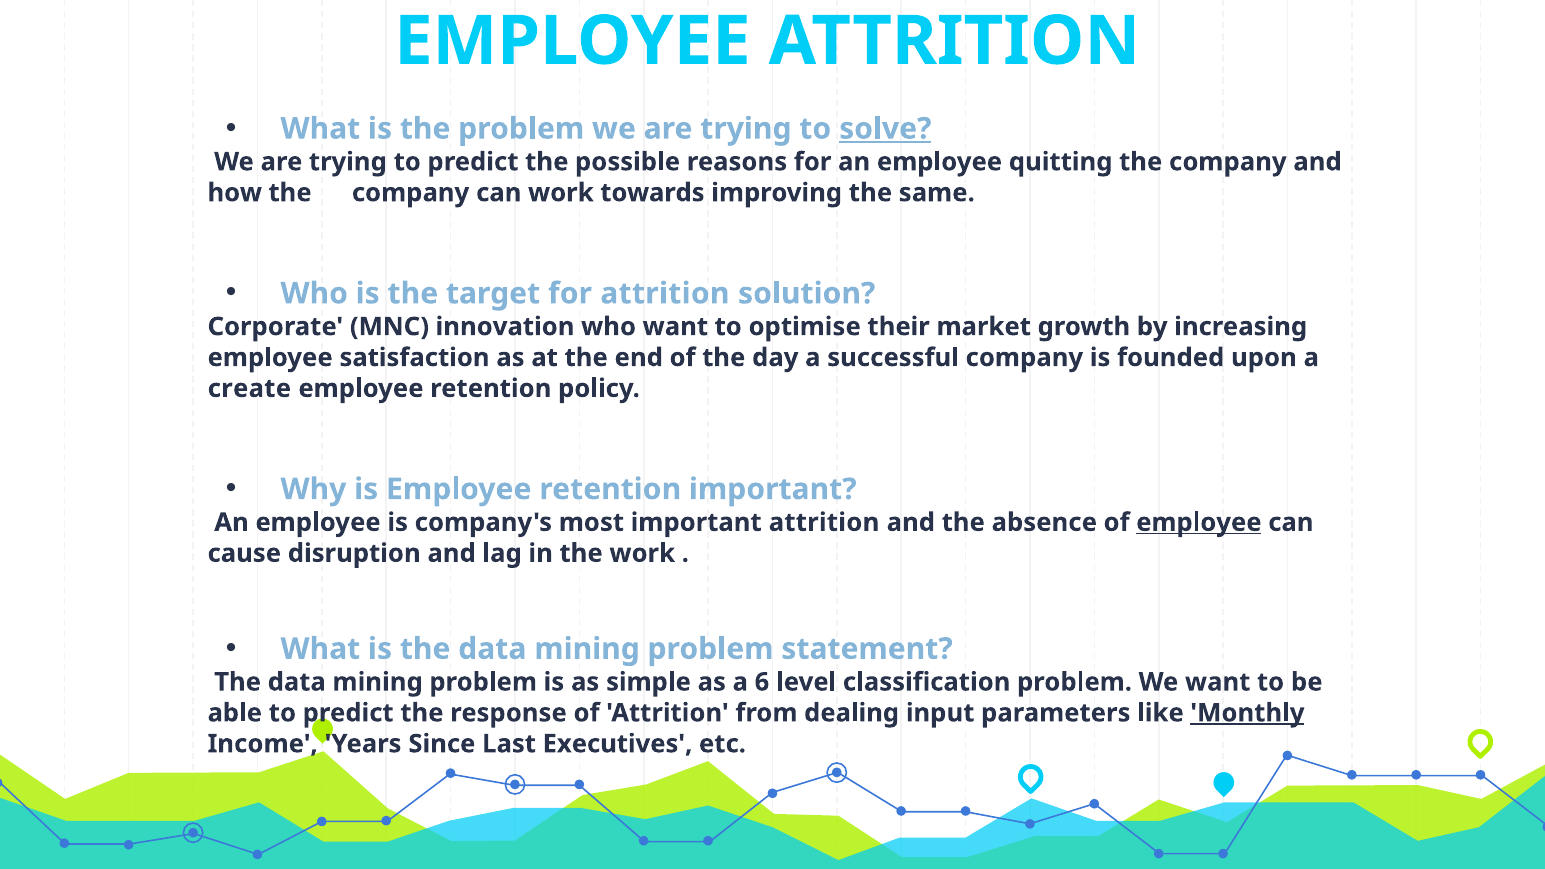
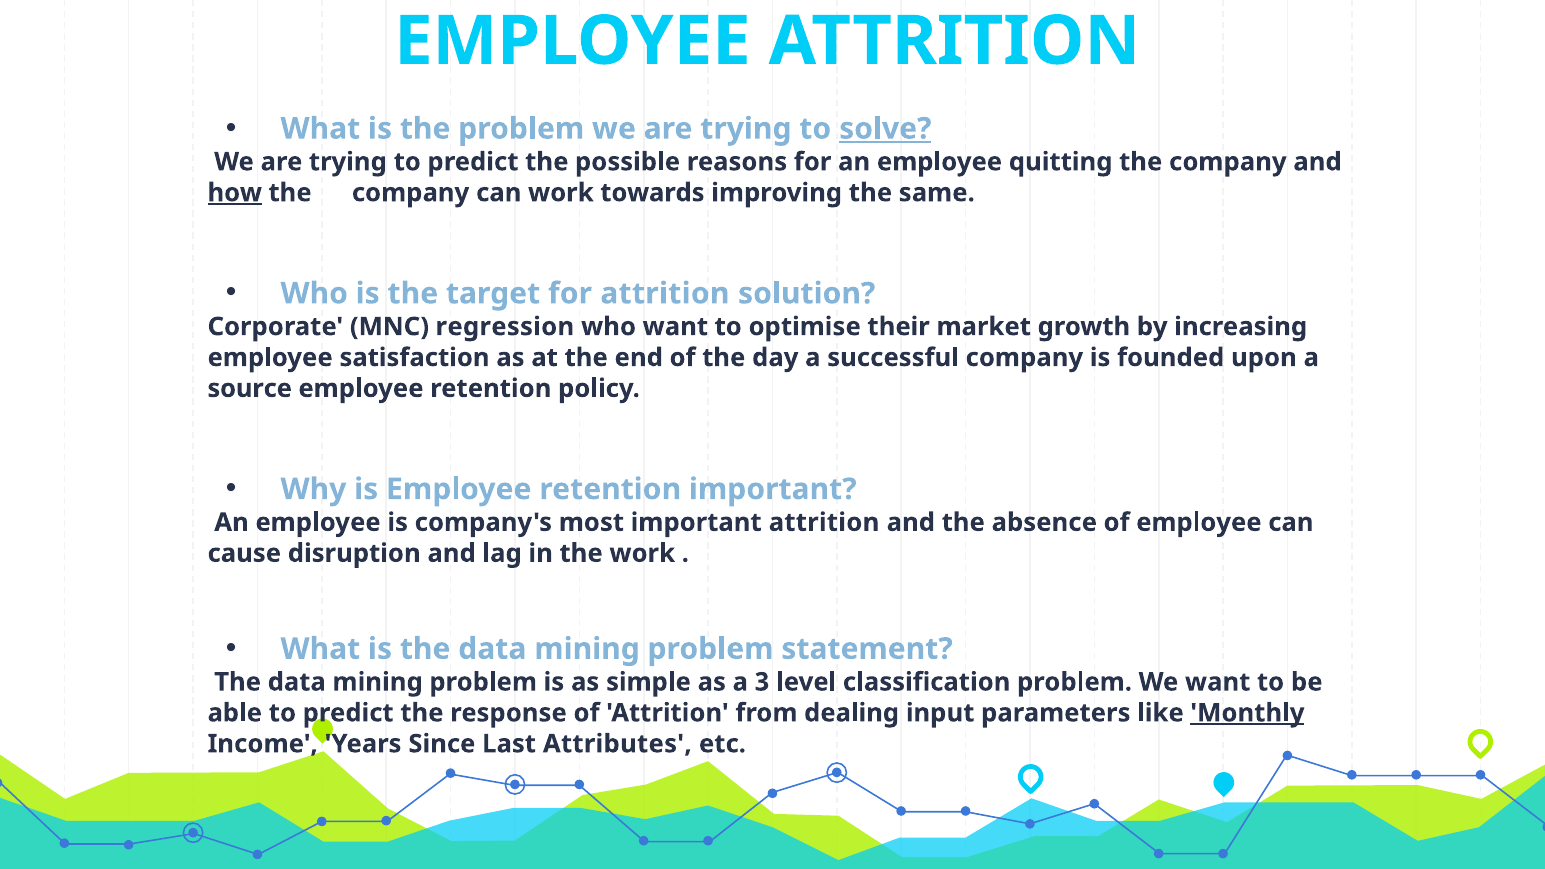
how underline: none -> present
innovation: innovation -> regression
create: create -> source
employee at (1199, 522) underline: present -> none
6: 6 -> 3
Executives: Executives -> Attributes
